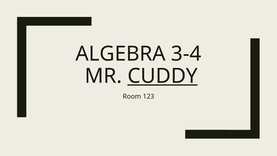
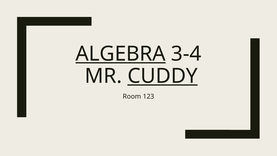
ALGEBRA underline: none -> present
